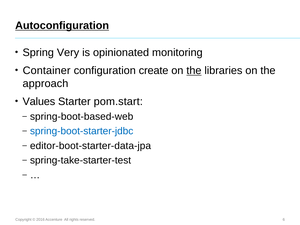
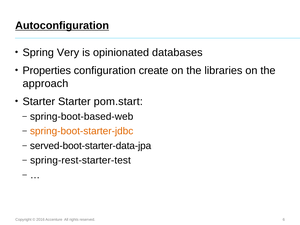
monitoring: monitoring -> databases
Container: Container -> Properties
the at (194, 71) underline: present -> none
Values at (39, 102): Values -> Starter
spring-boot-starter-jdbc colour: blue -> orange
editor-boot-starter-data-jpa: editor-boot-starter-data-jpa -> served-boot-starter-data-jpa
spring-take-starter-test: spring-take-starter-test -> spring-rest-starter-test
